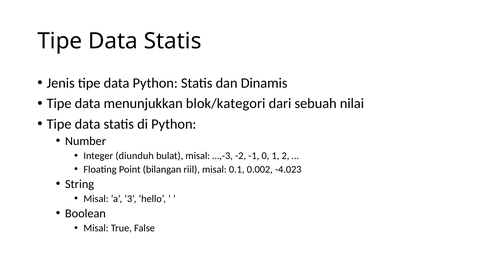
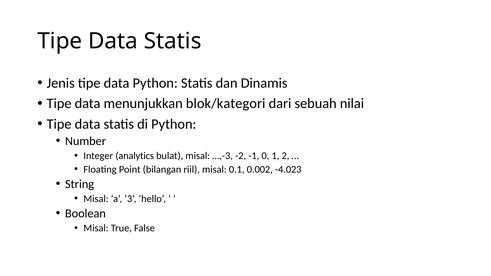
diunduh: diunduh -> analytics
